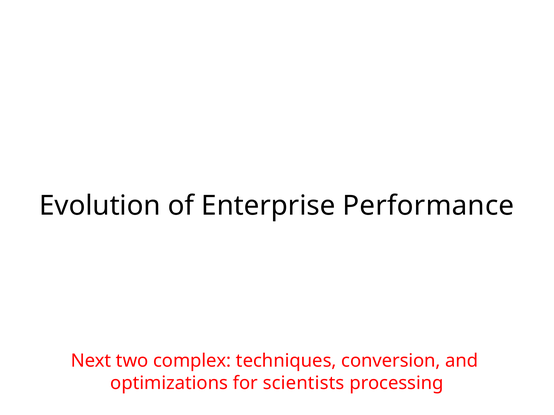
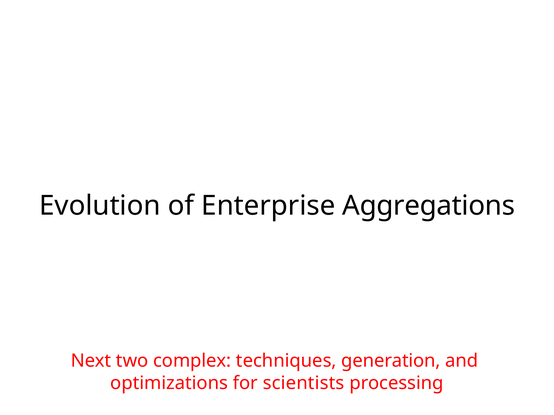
Performance: Performance -> Aggregations
conversion: conversion -> generation
